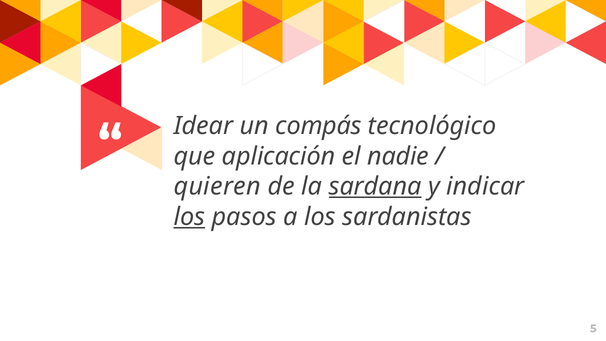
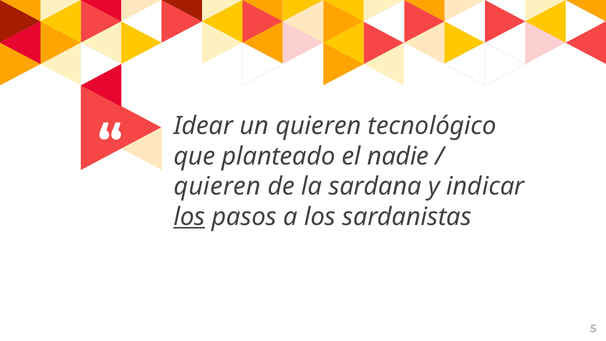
un compás: compás -> quieren
aplicación: aplicación -> planteado
sardana underline: present -> none
